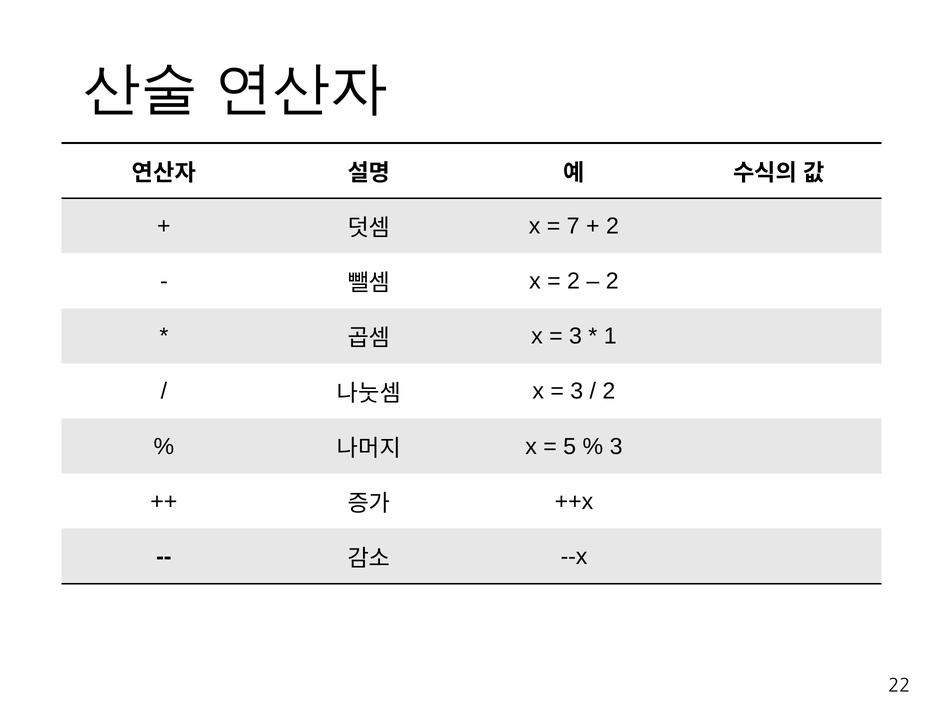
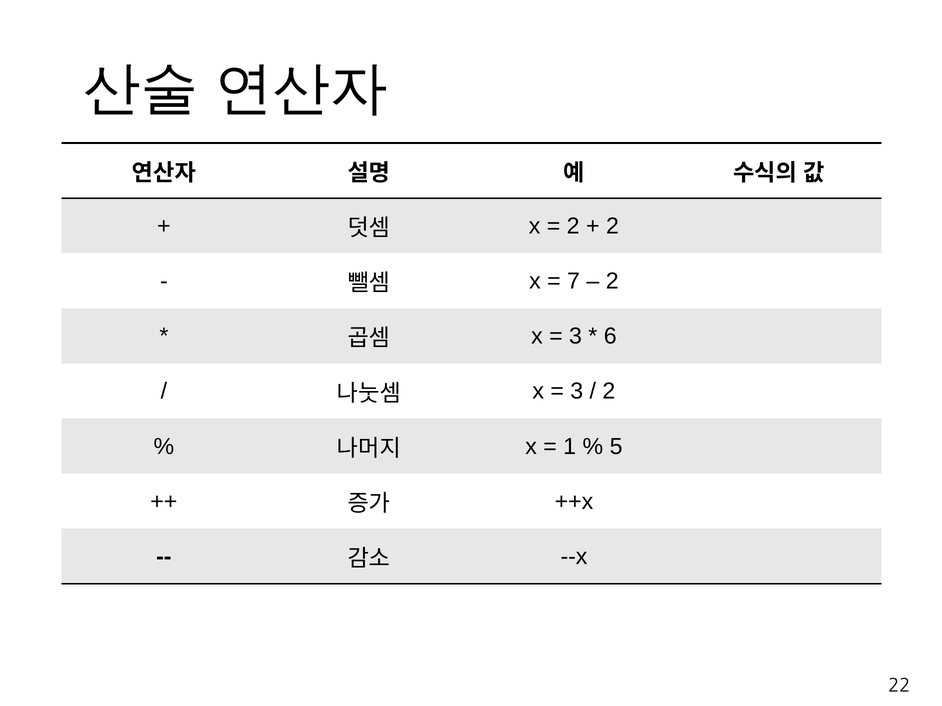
7 at (573, 226): 7 -> 2
2 at (574, 281): 2 -> 7
1: 1 -> 6
5: 5 -> 1
3 at (616, 447): 3 -> 5
